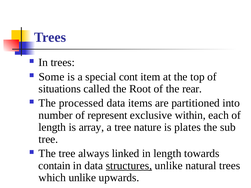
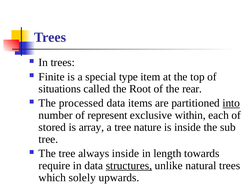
Some: Some -> Finite
cont: cont -> type
into underline: none -> present
length at (52, 127): length -> stored
is plates: plates -> inside
always linked: linked -> inside
contain: contain -> require
which unlike: unlike -> solely
